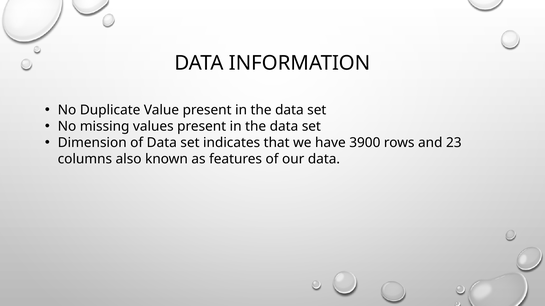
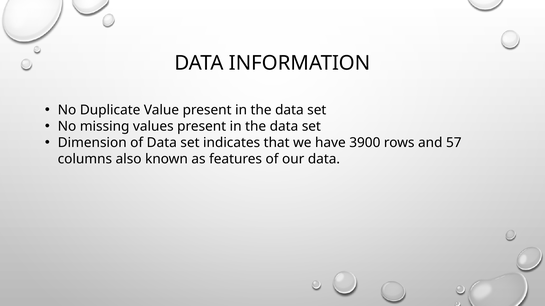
23: 23 -> 57
